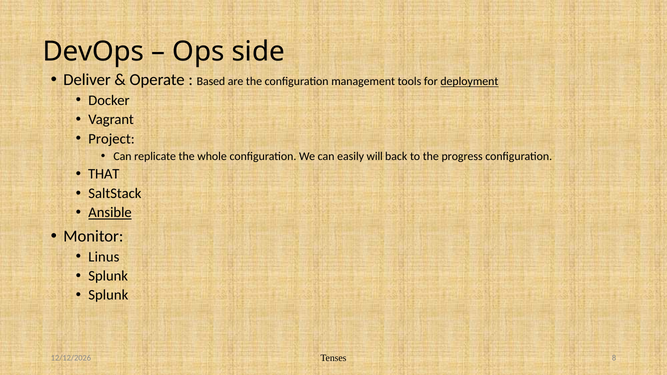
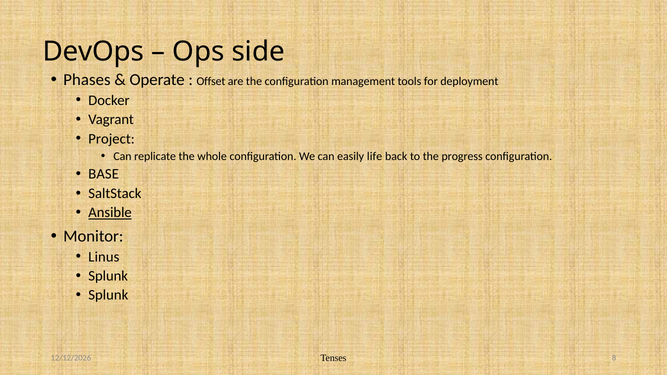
Deliver: Deliver -> Phases
Based: Based -> Offset
deployment underline: present -> none
will: will -> life
THAT: THAT -> BASE
